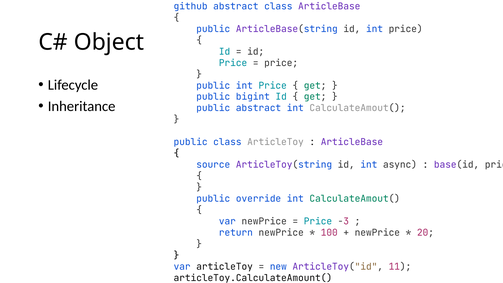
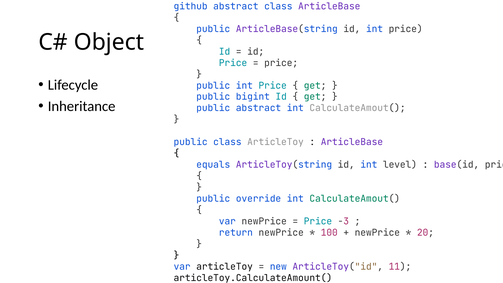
source: source -> equals
async: async -> level
